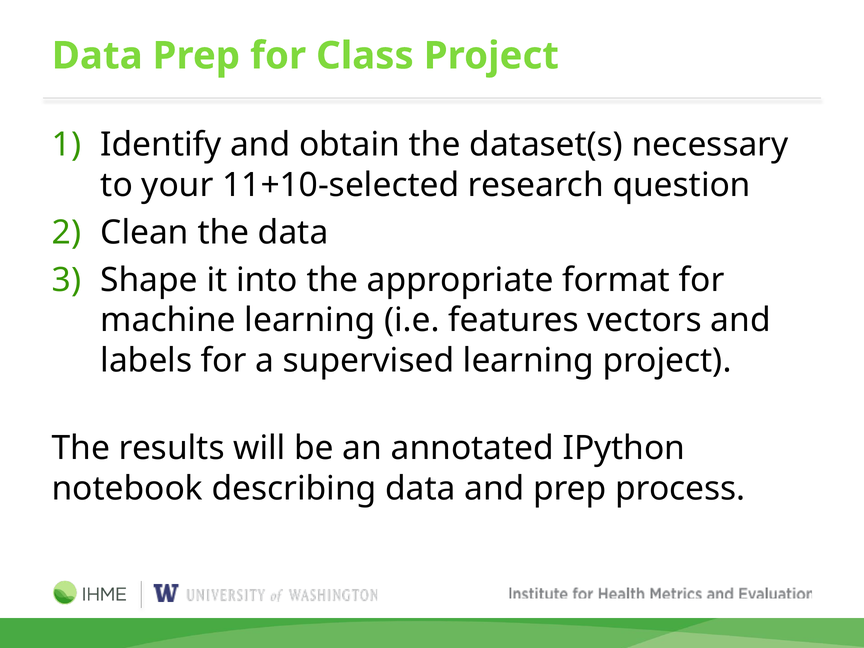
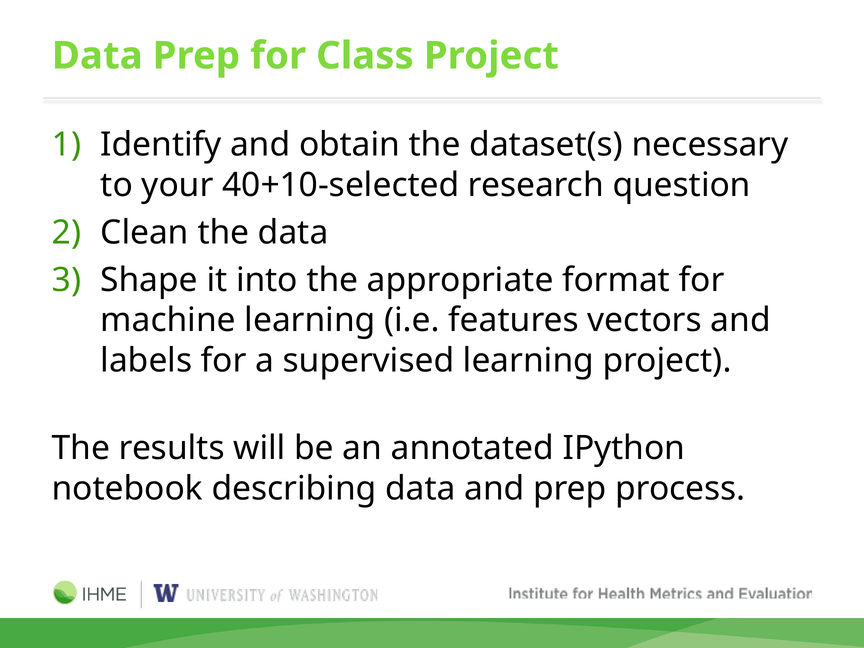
11+10-selected: 11+10-selected -> 40+10-selected
